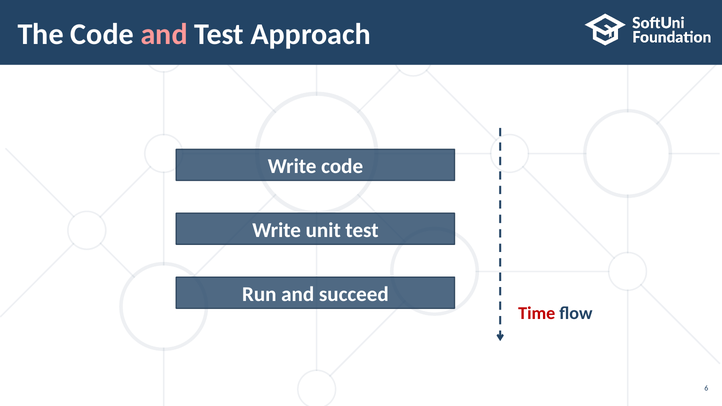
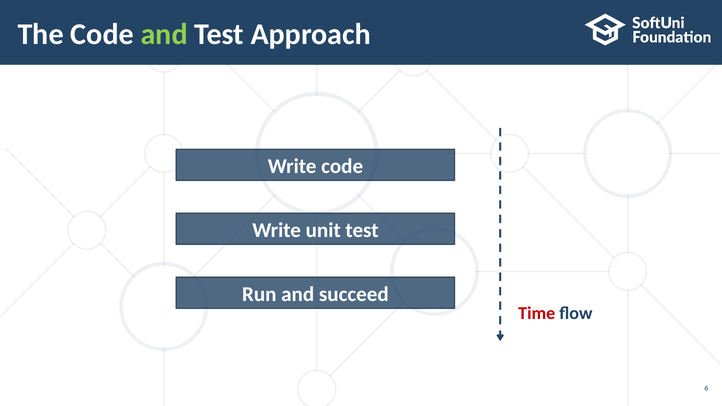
and at (164, 34) colour: pink -> light green
